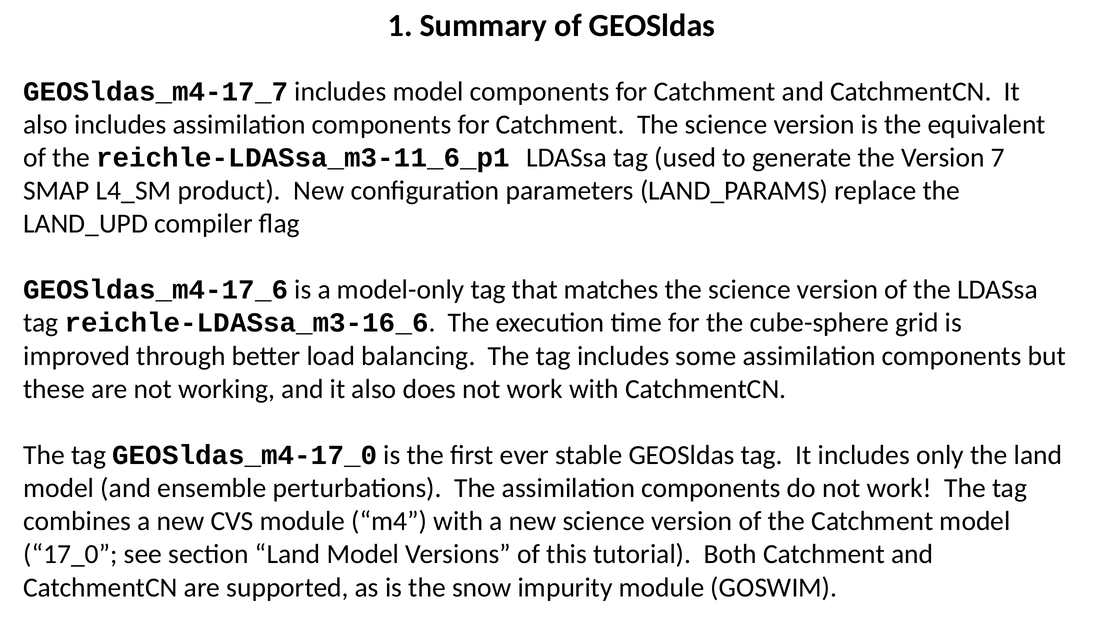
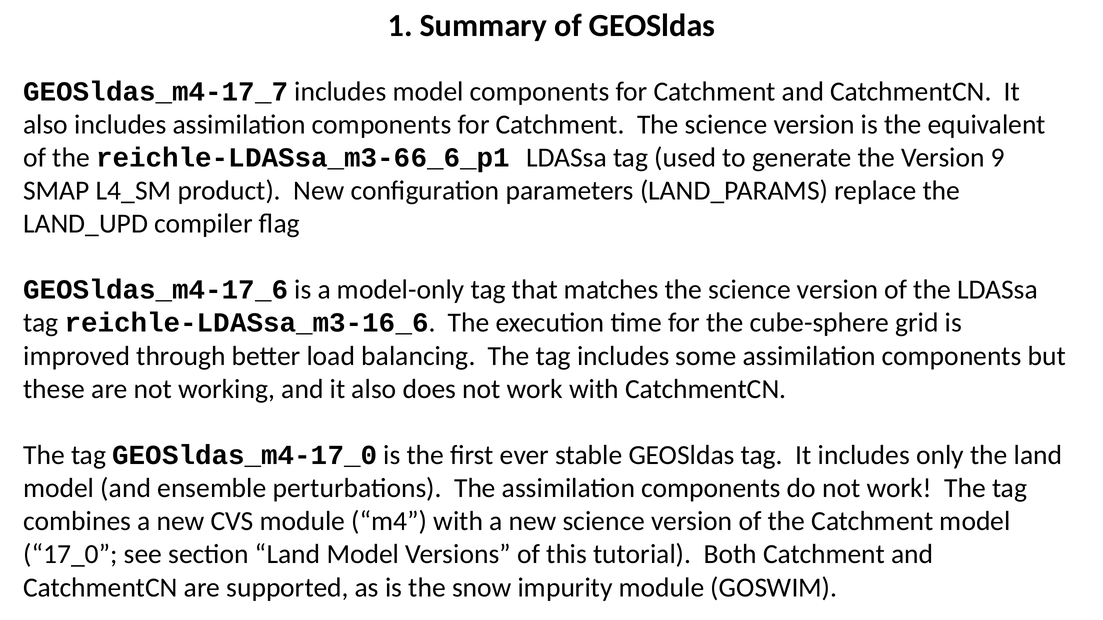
reichle-LDASsa_m3-11_6_p1: reichle-LDASsa_m3-11_6_p1 -> reichle-LDASsa_m3-66_6_p1
7: 7 -> 9
